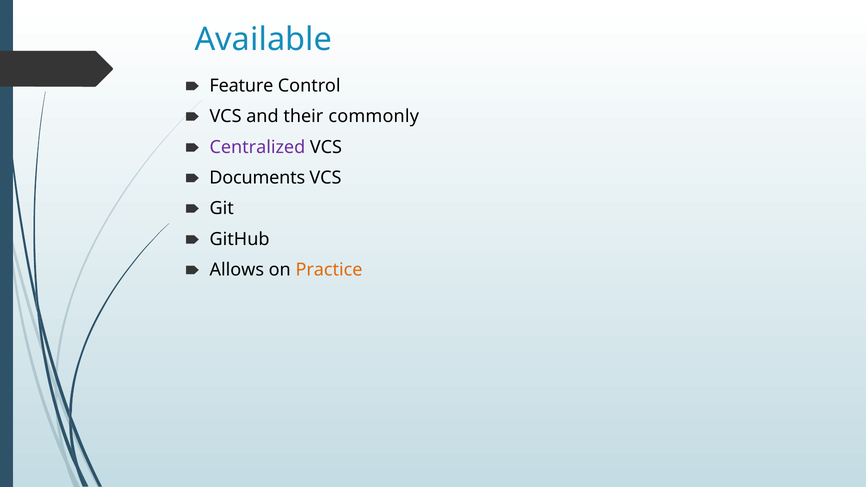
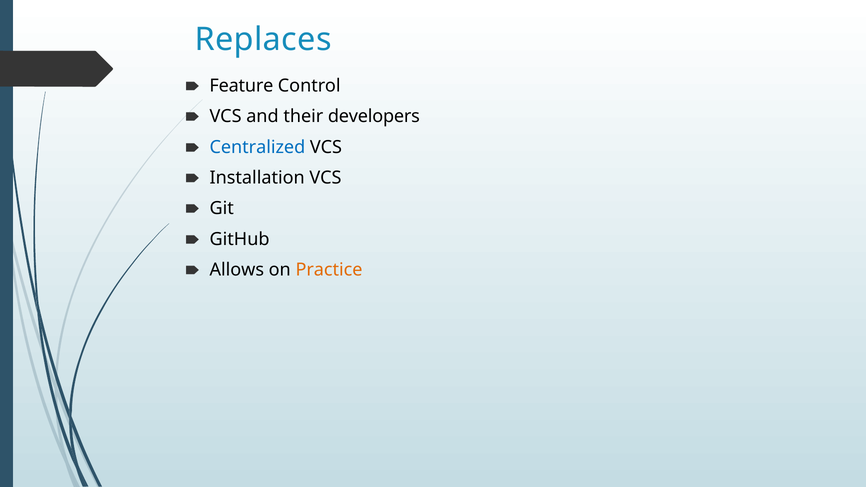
Available: Available -> Replaces
commonly: commonly -> developers
Centralized colour: purple -> blue
Documents: Documents -> Installation
